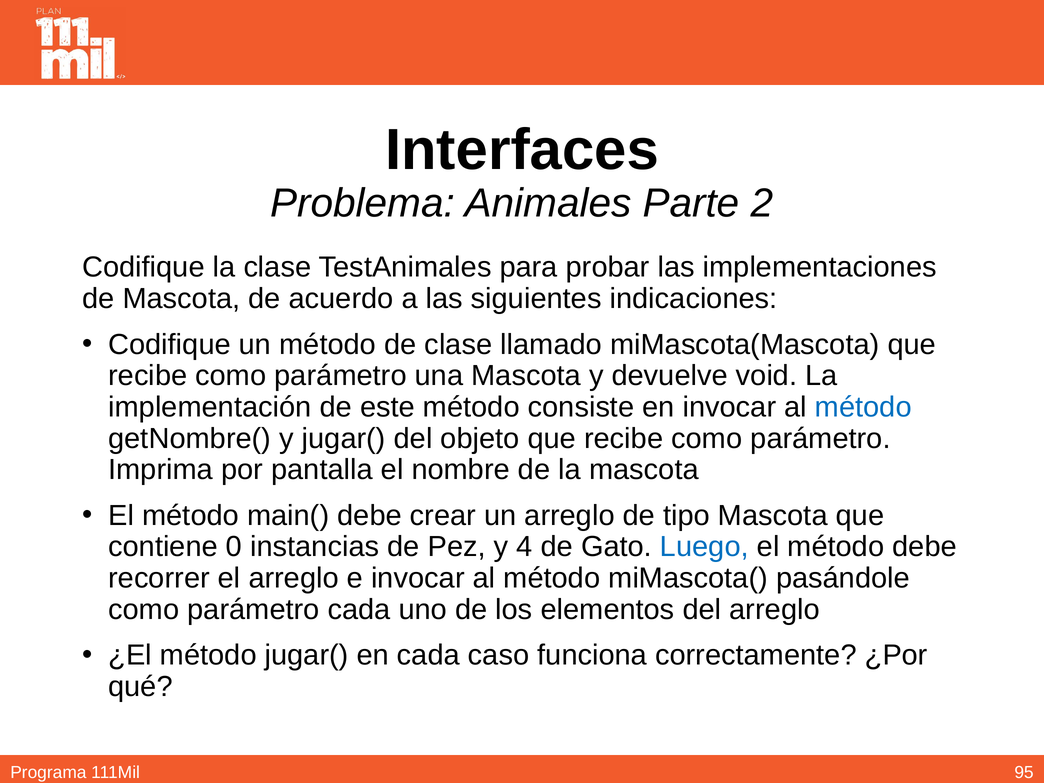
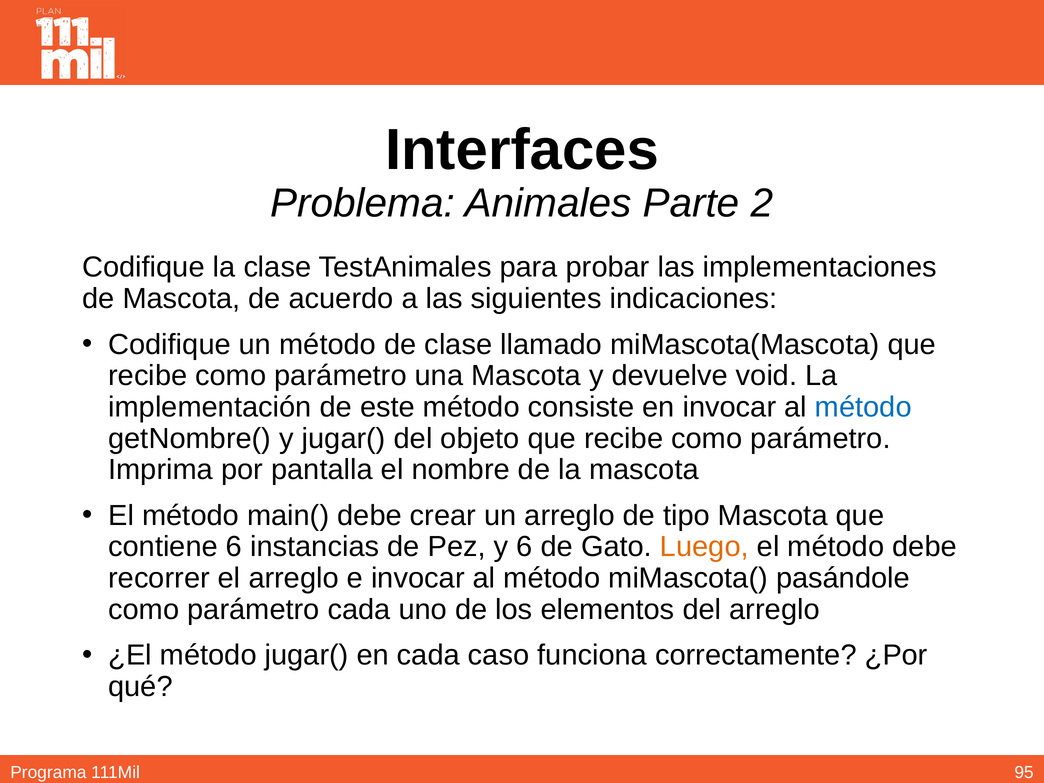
contiene 0: 0 -> 6
y 4: 4 -> 6
Luego colour: blue -> orange
